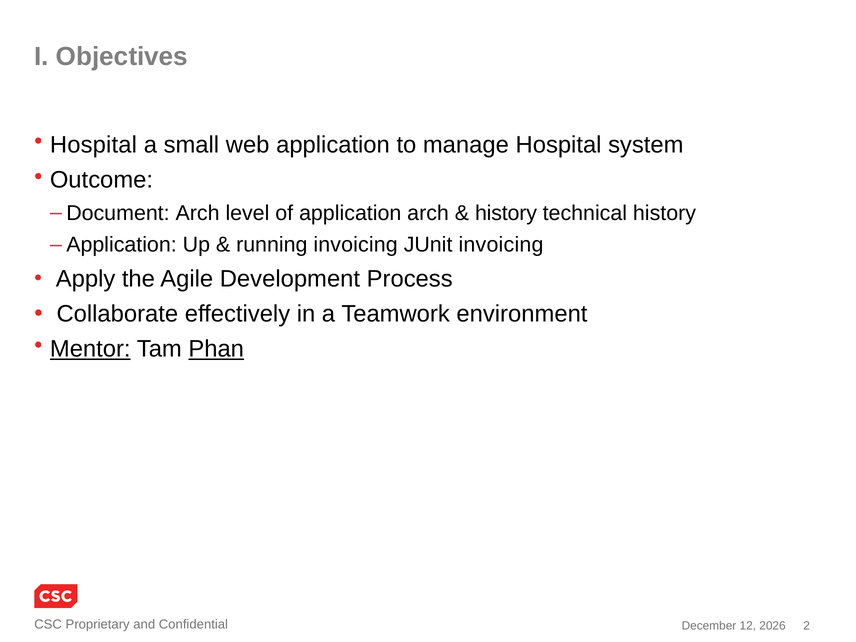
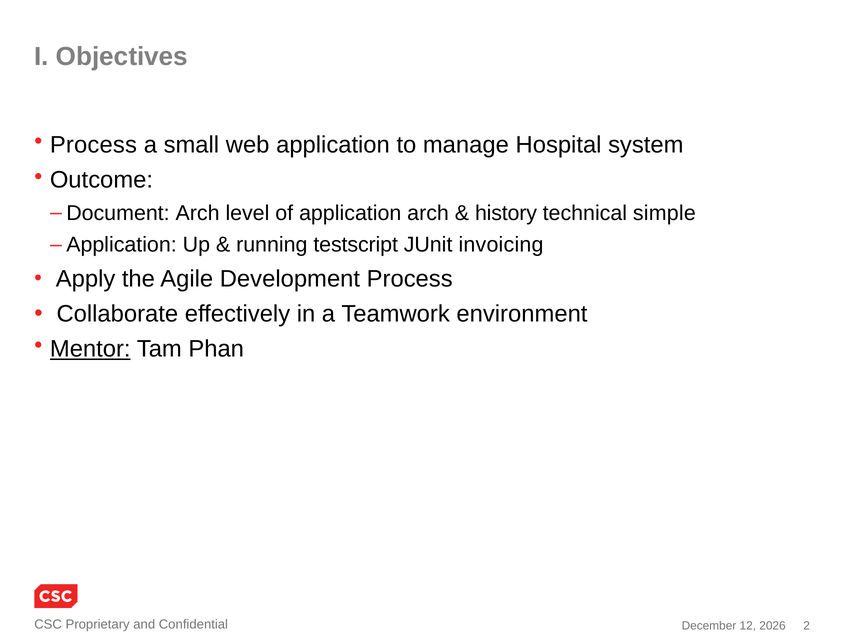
Hospital at (93, 145): Hospital -> Process
technical history: history -> simple
running invoicing: invoicing -> testscript
Phan underline: present -> none
